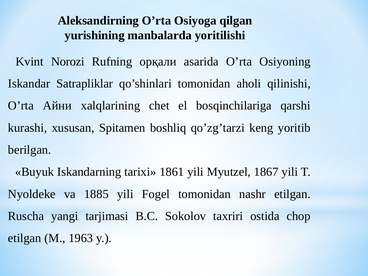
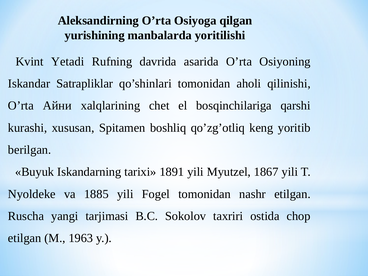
Norozi: Norozi -> Yetadi
орқали: орқали -> davrida
qo’zg’tarzi: qo’zg’tarzi -> qo’zg’otliq
1861: 1861 -> 1891
